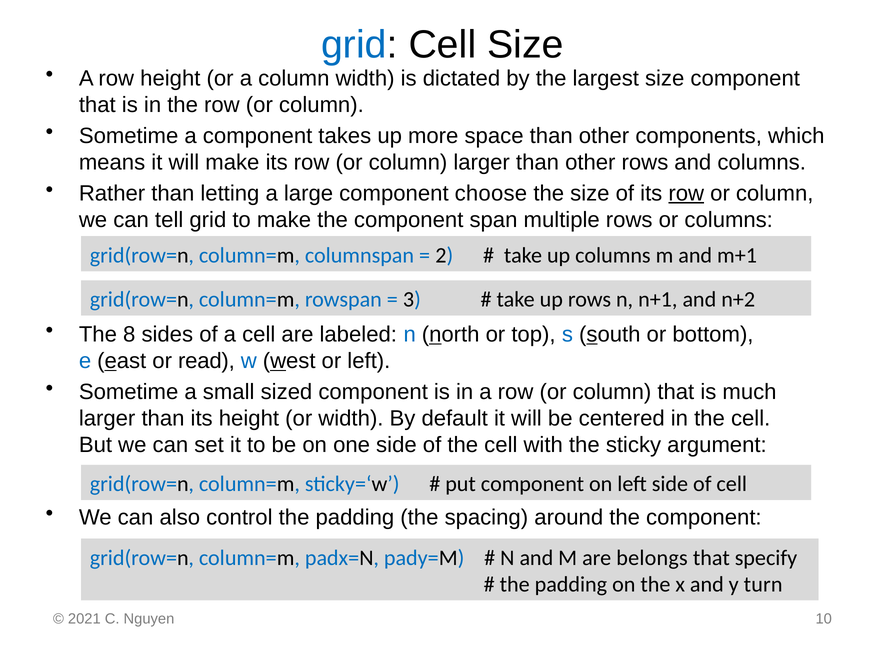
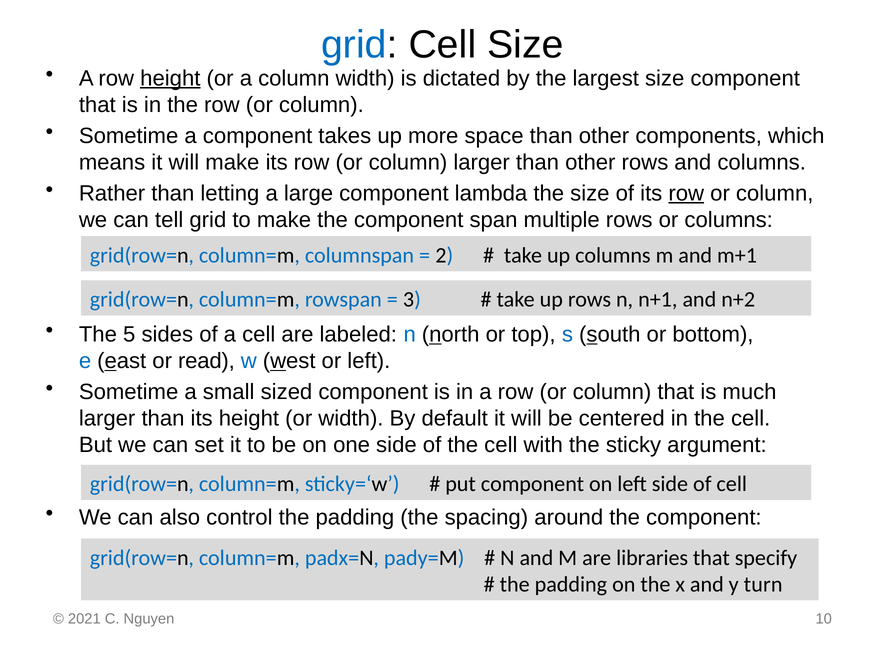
height at (170, 78) underline: none -> present
choose: choose -> lambda
8: 8 -> 5
belongs: belongs -> libraries
